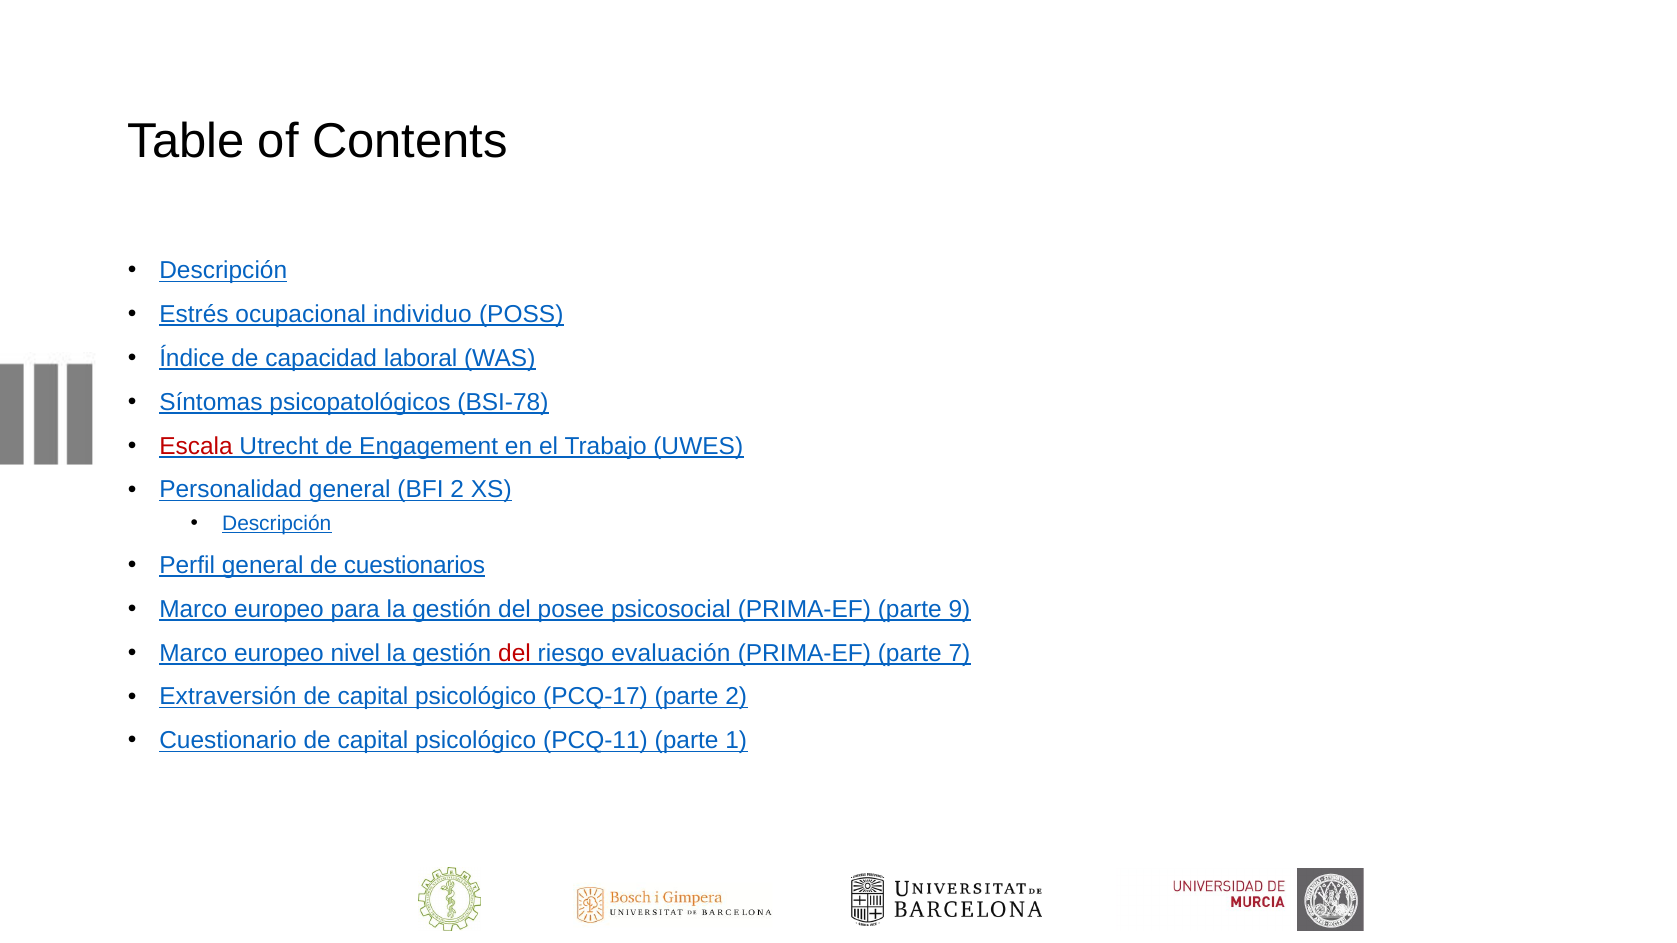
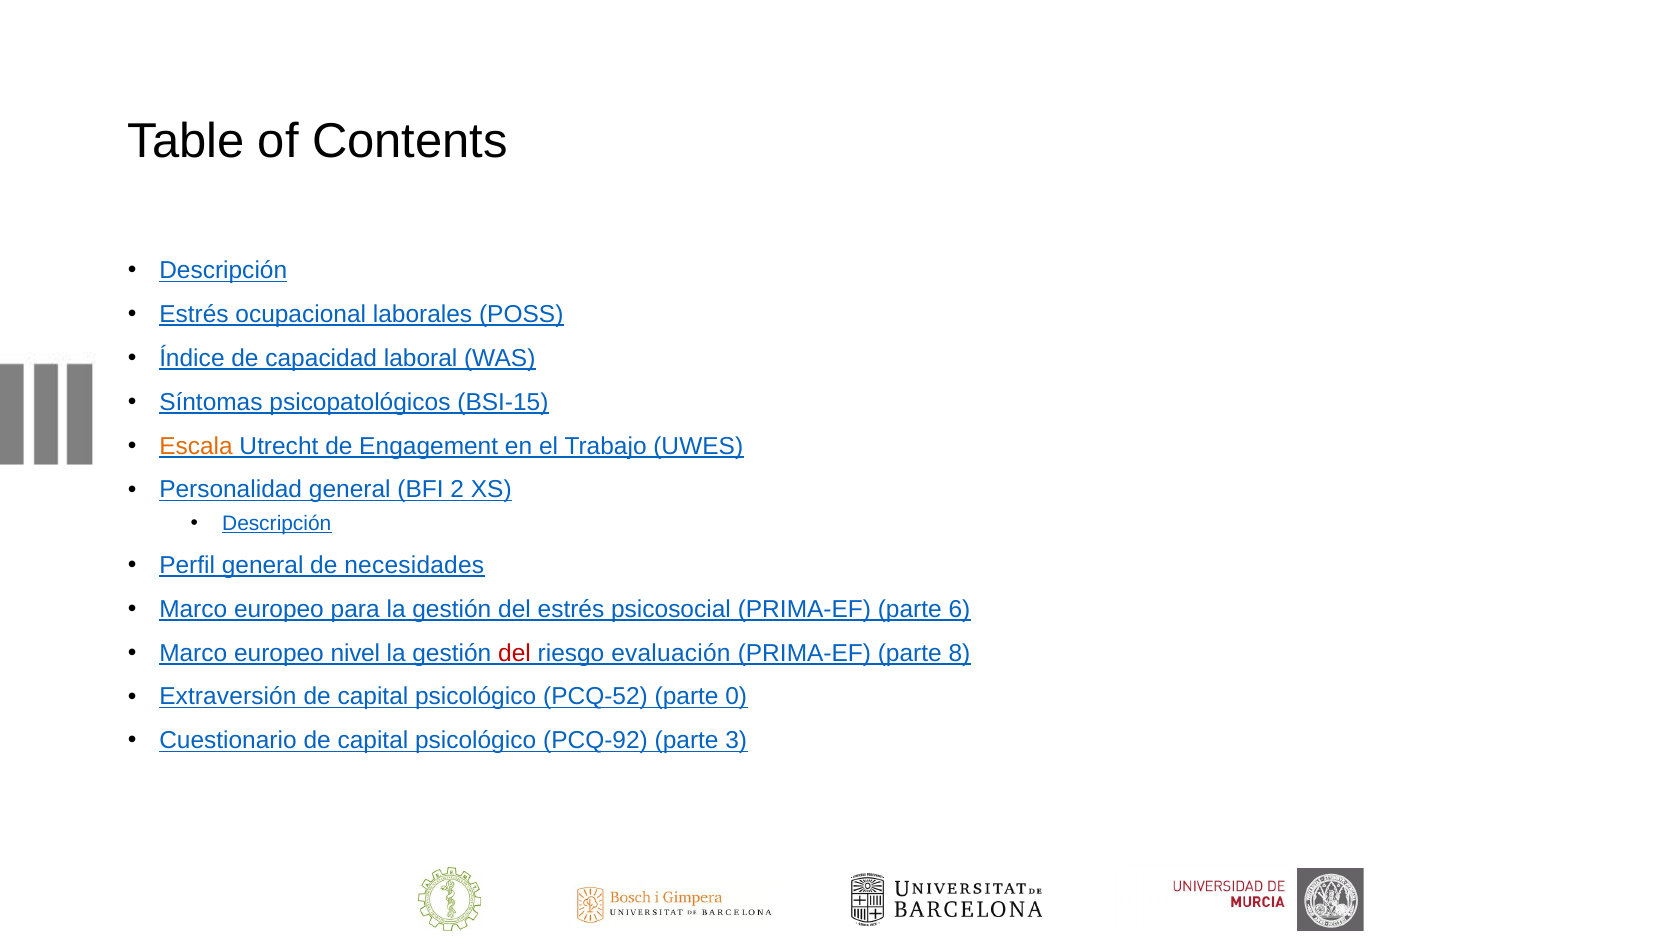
individuo: individuo -> laborales
BSI-78: BSI-78 -> BSI-15
Escala colour: red -> orange
cuestionarios: cuestionarios -> necesidades
del posee: posee -> estrés
9: 9 -> 6
7: 7 -> 8
PCQ-17: PCQ-17 -> PCQ-52
parte 2: 2 -> 0
PCQ-11: PCQ-11 -> PCQ-92
1: 1 -> 3
